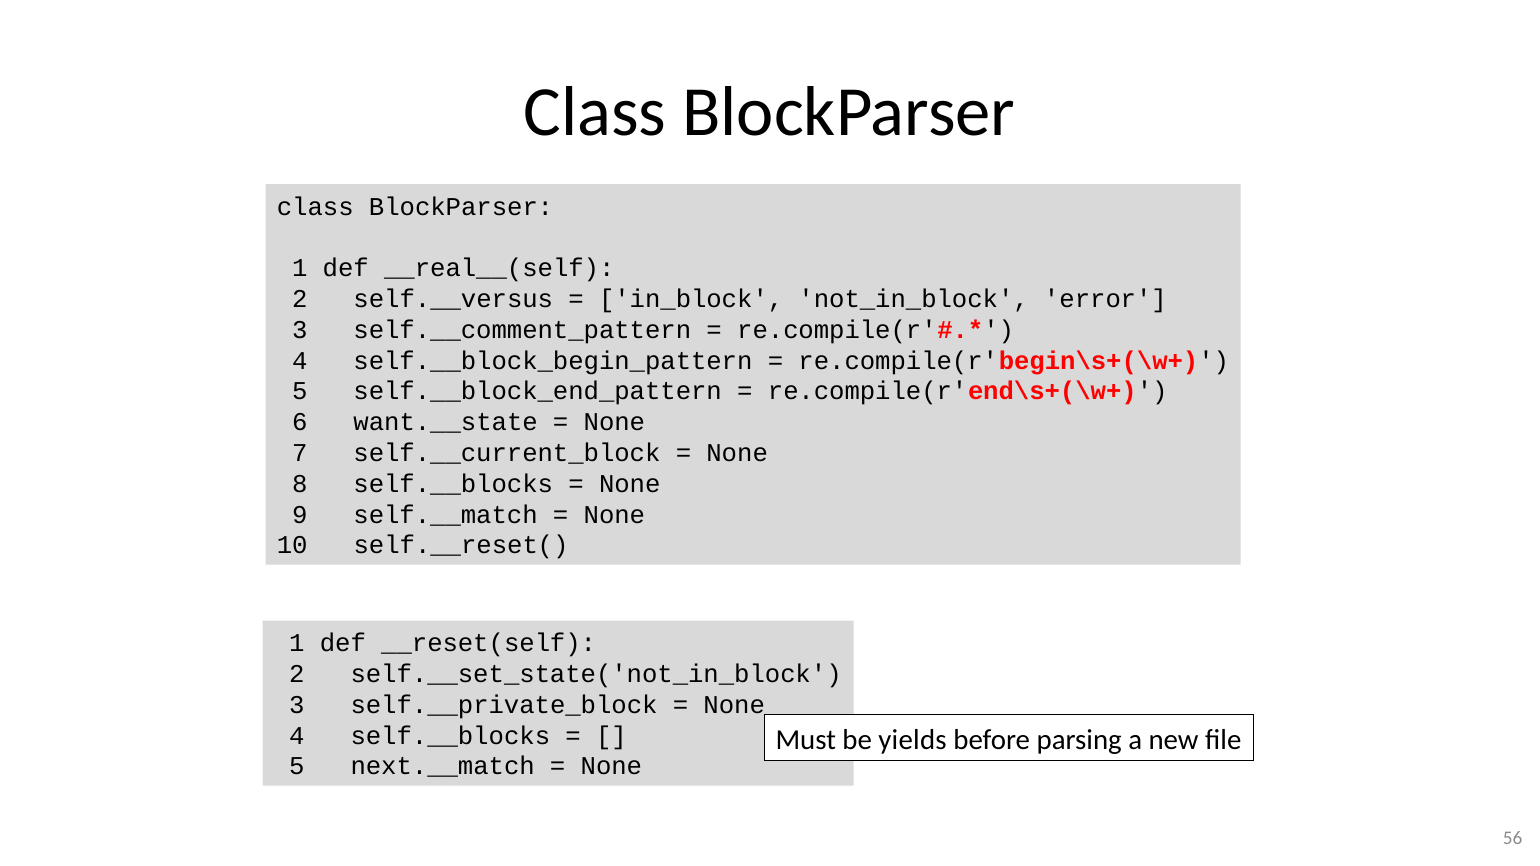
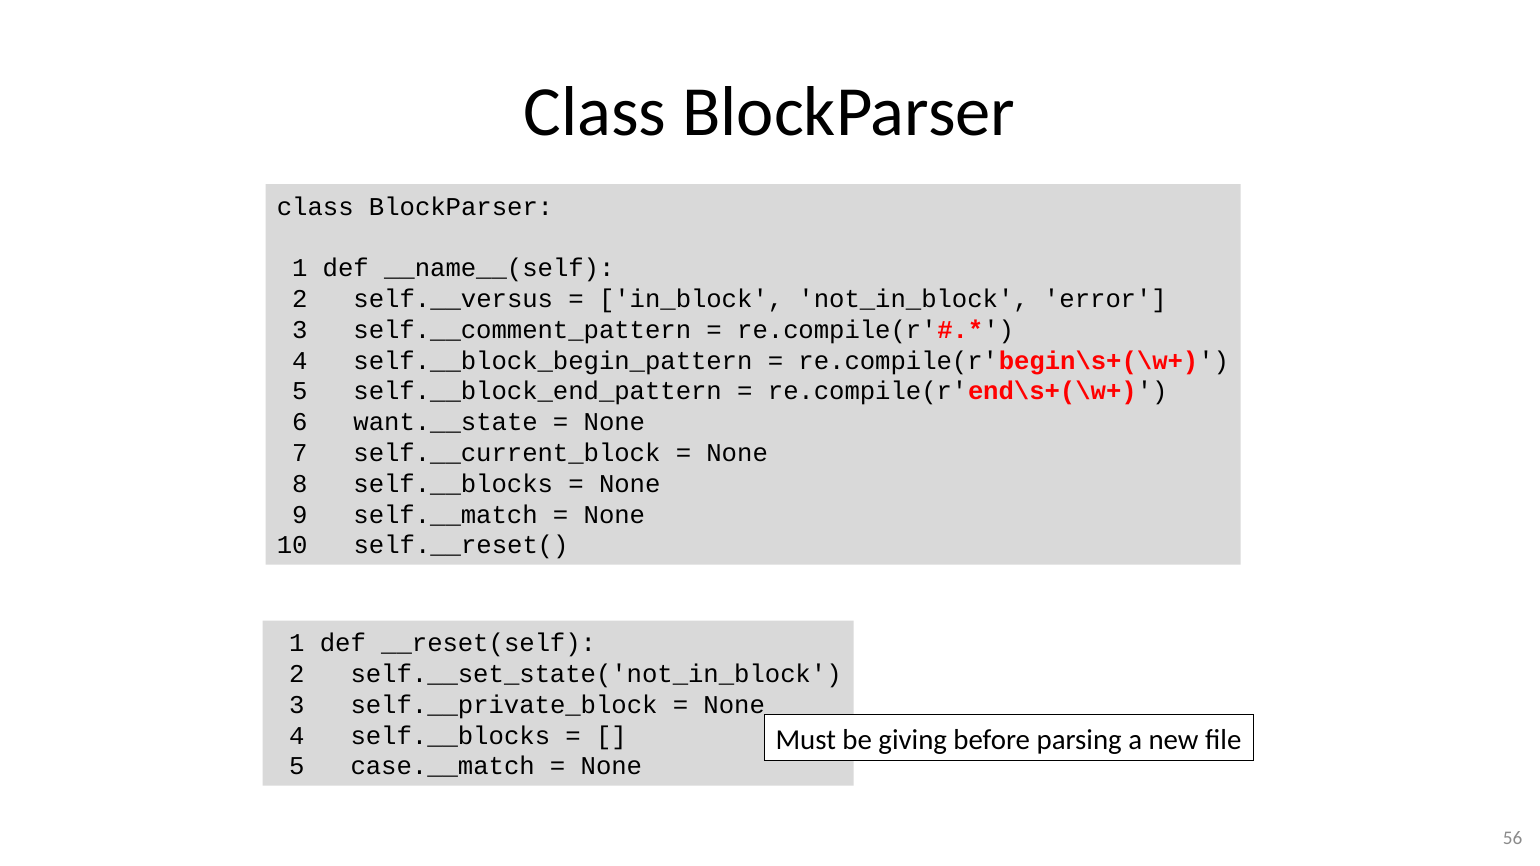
__real__(self: __real__(self -> __name__(self
yields: yields -> giving
next.__match: next.__match -> case.__match
